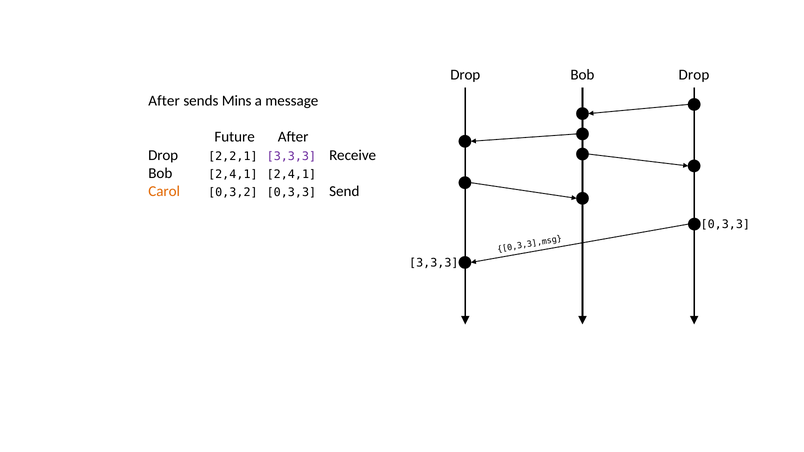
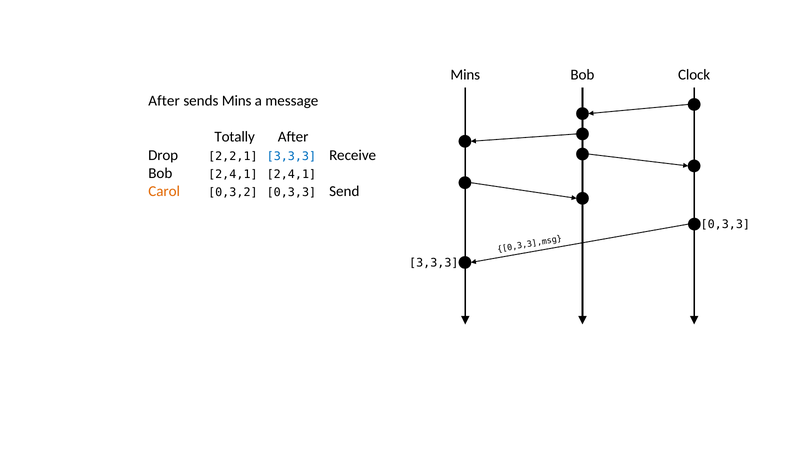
Drop at (465, 75): Drop -> Mins
Bob Drop: Drop -> Clock
Future: Future -> Totally
3,3,3 at (291, 156) colour: purple -> blue
